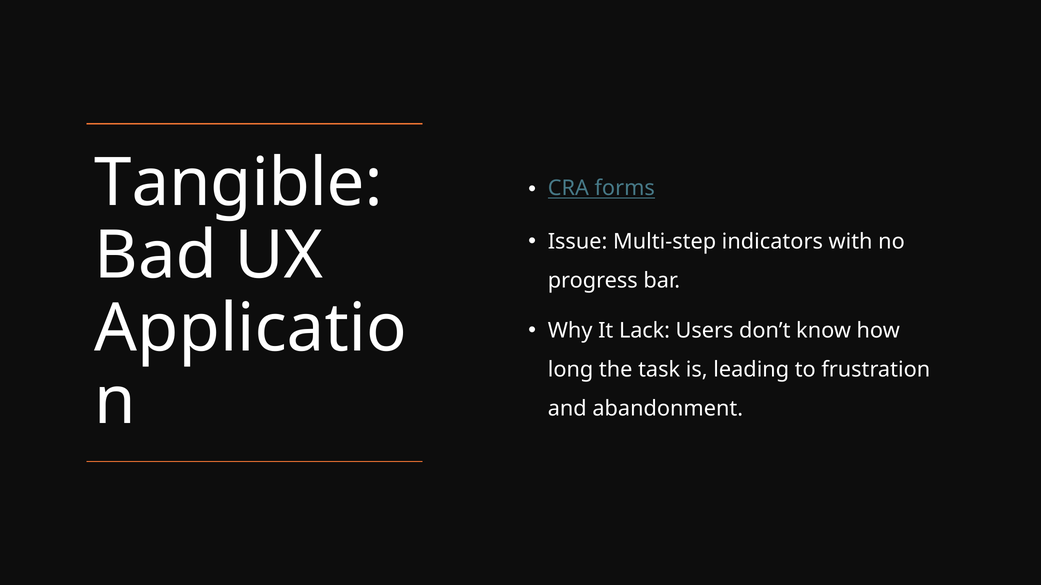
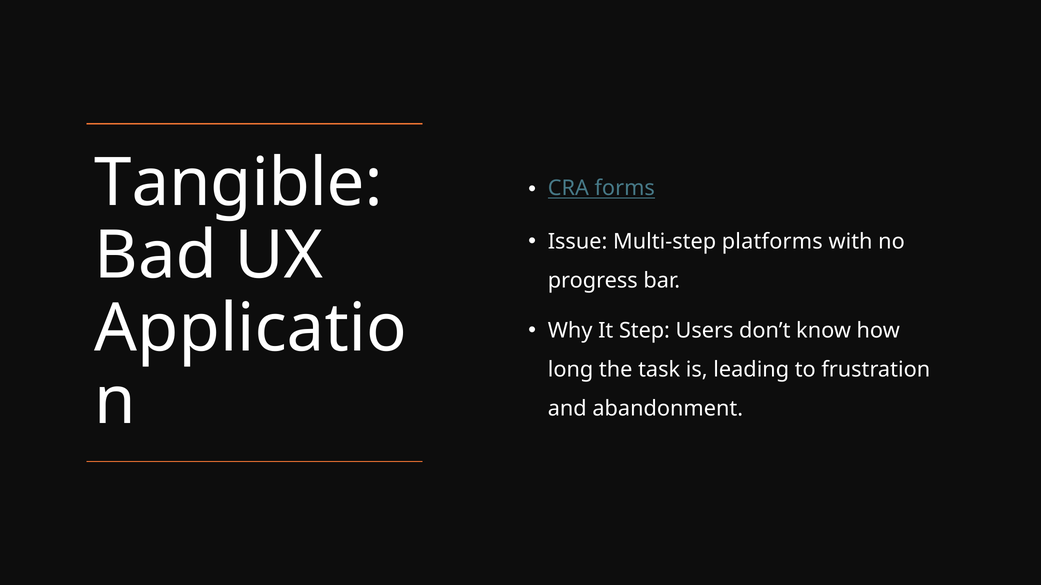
indicators: indicators -> platforms
Lack: Lack -> Step
